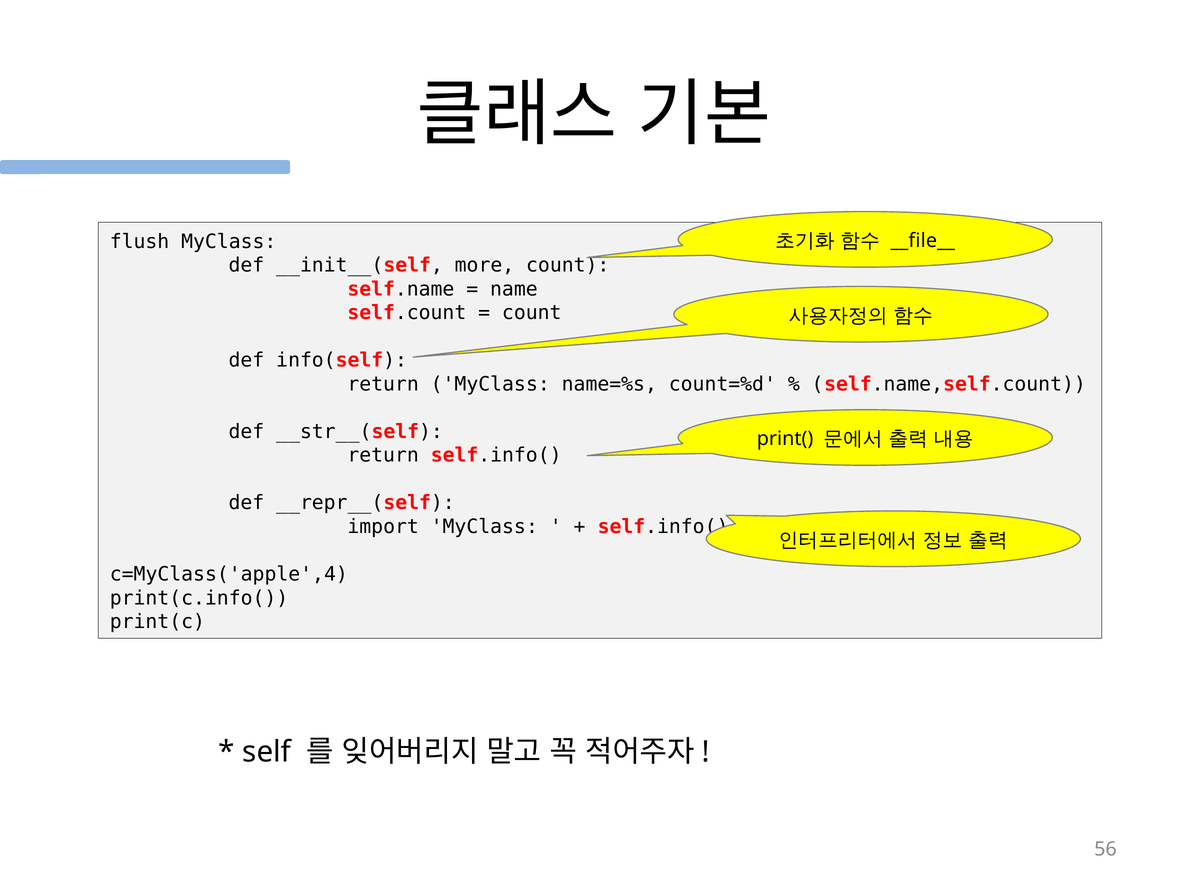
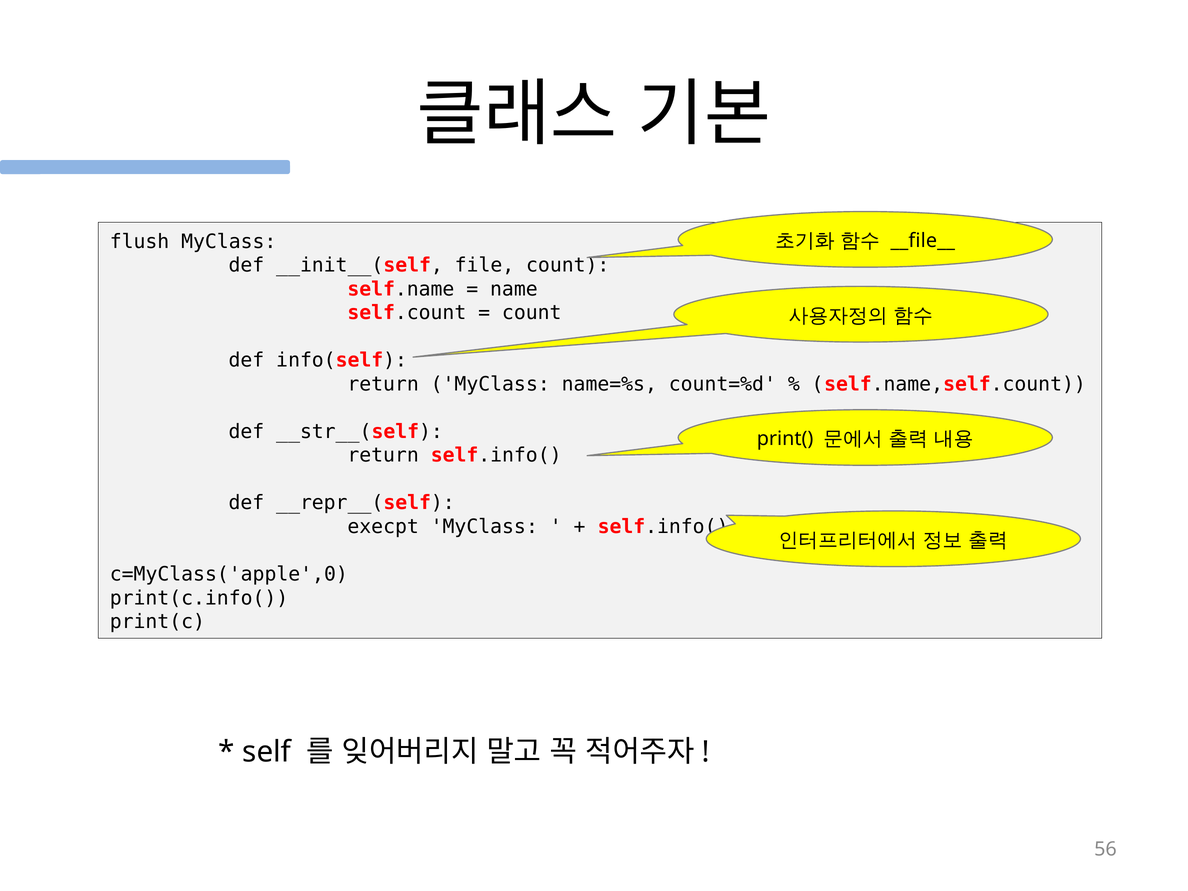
more: more -> file
import: import -> execpt
c=MyClass('apple',4: c=MyClass('apple',4 -> c=MyClass('apple',0
